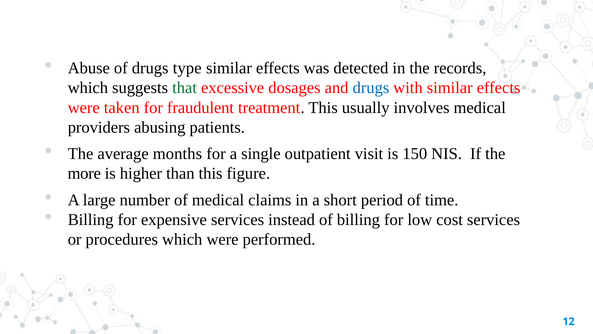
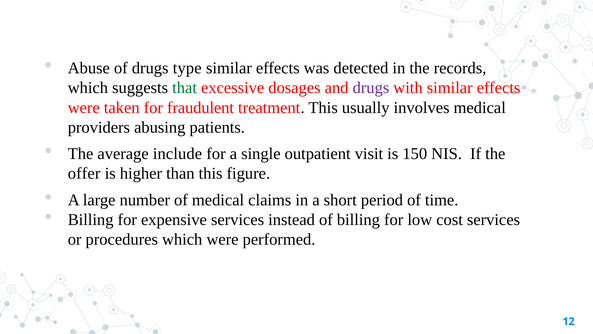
drugs at (371, 88) colour: blue -> purple
months: months -> include
more: more -> offer
